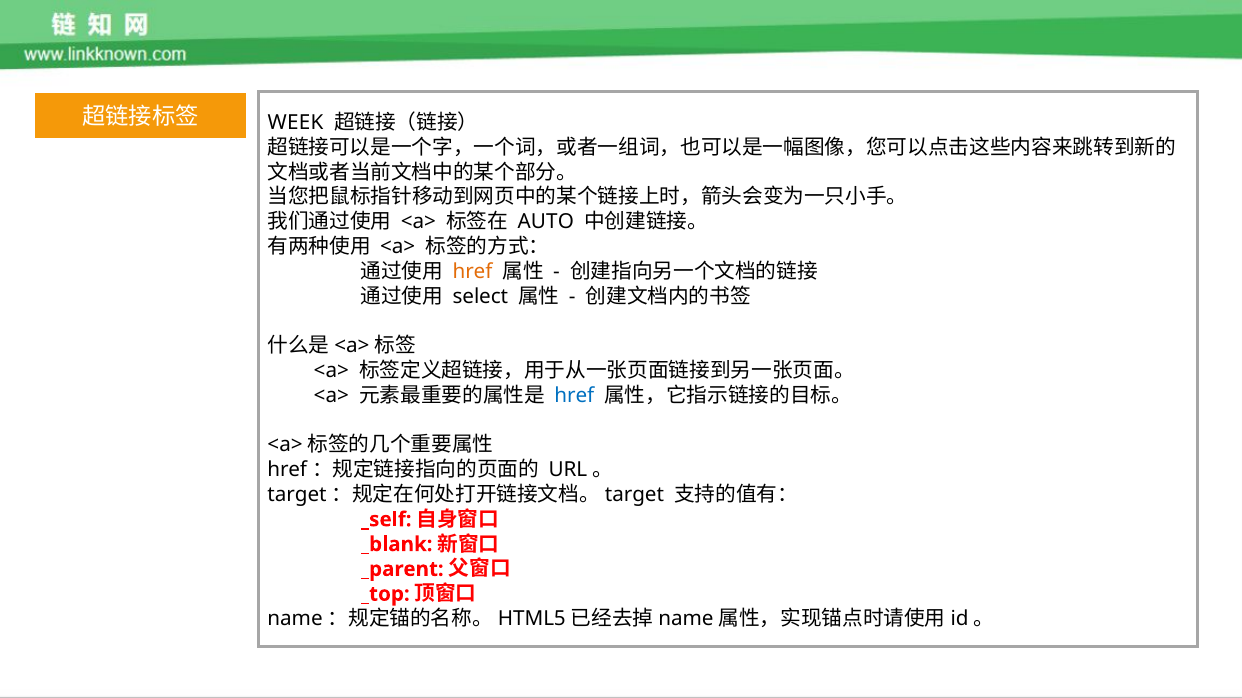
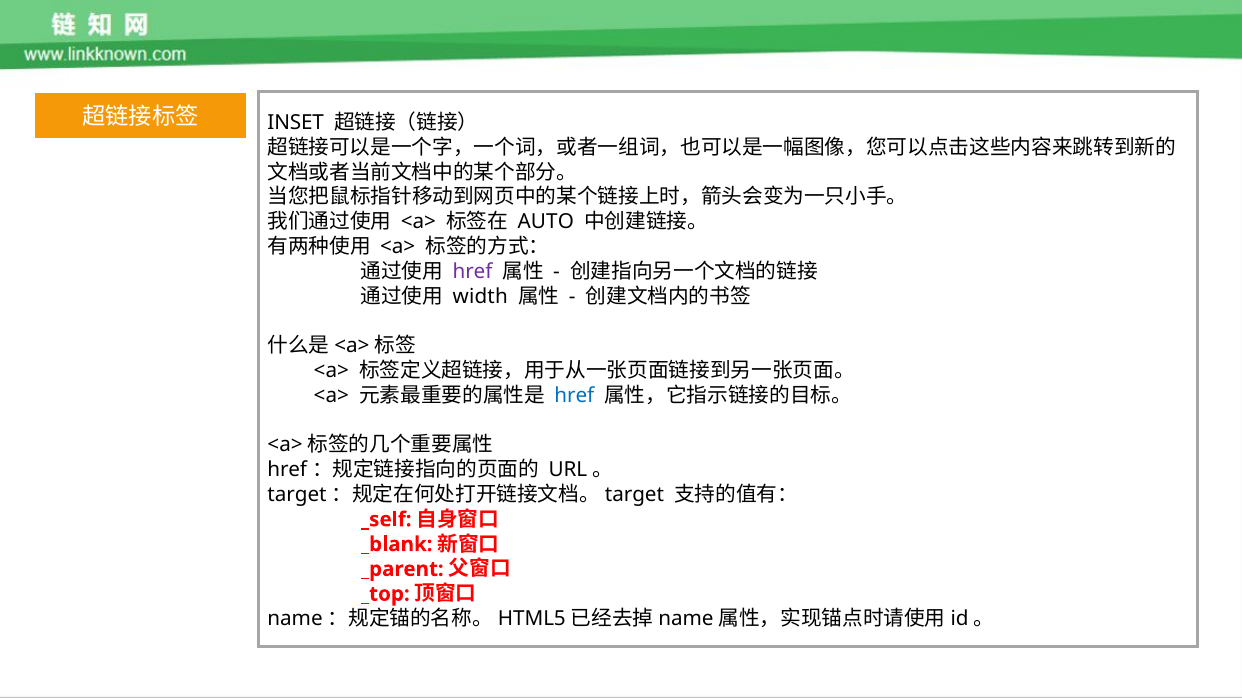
WEEK: WEEK -> INSET
href at (473, 272) colour: orange -> purple
select: select -> width
